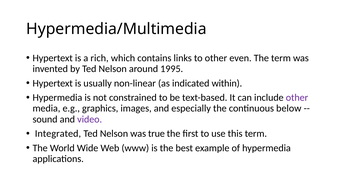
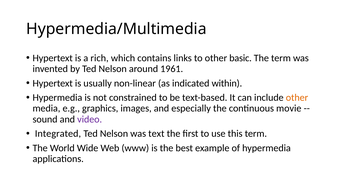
even: even -> basic
1995: 1995 -> 1961
other at (297, 98) colour: purple -> orange
below: below -> movie
true: true -> text
